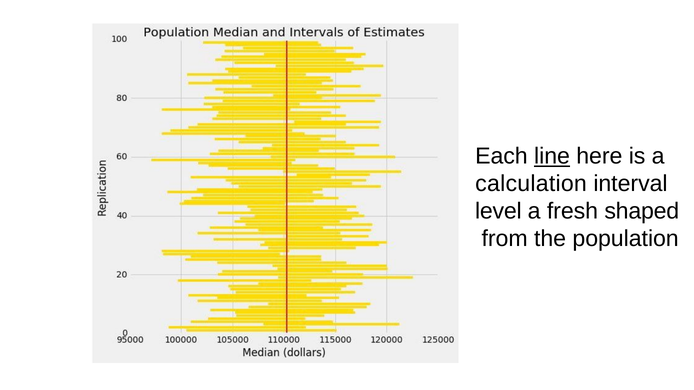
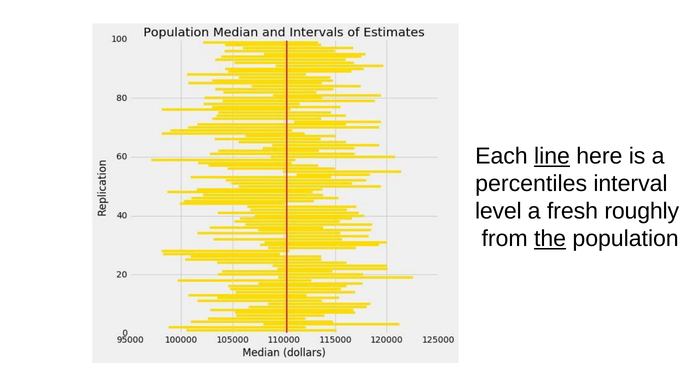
calculation: calculation -> percentiles
shaped: shaped -> roughly
the underline: none -> present
